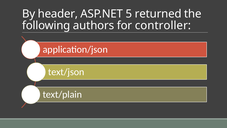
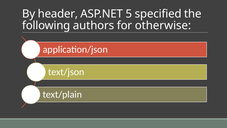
returned: returned -> specified
controller: controller -> otherwise
